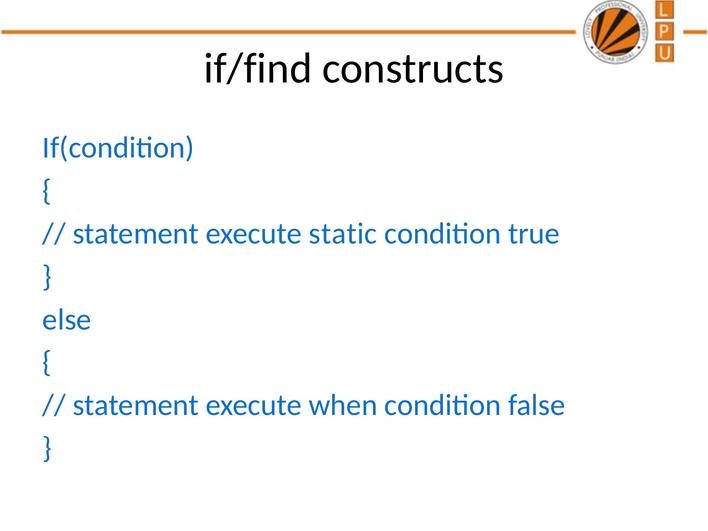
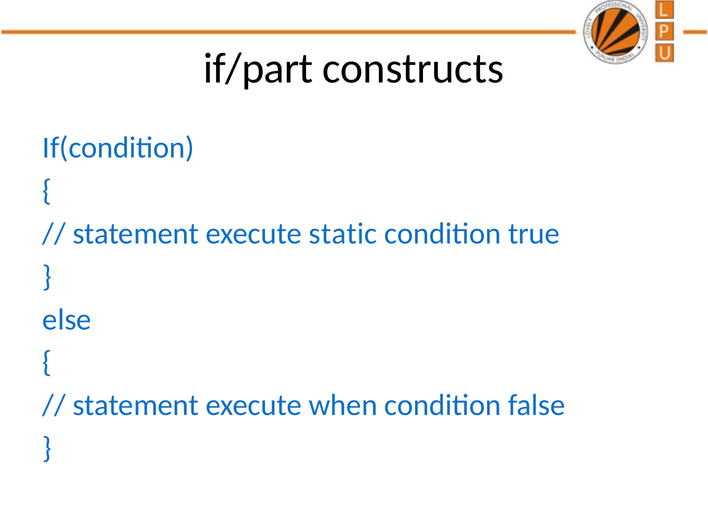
if/find: if/find -> if/part
